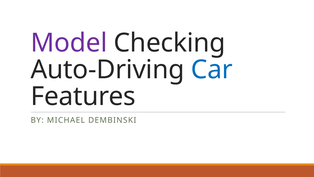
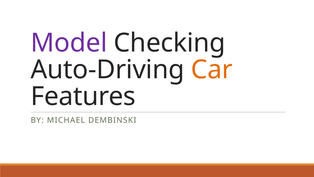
Car colour: blue -> orange
